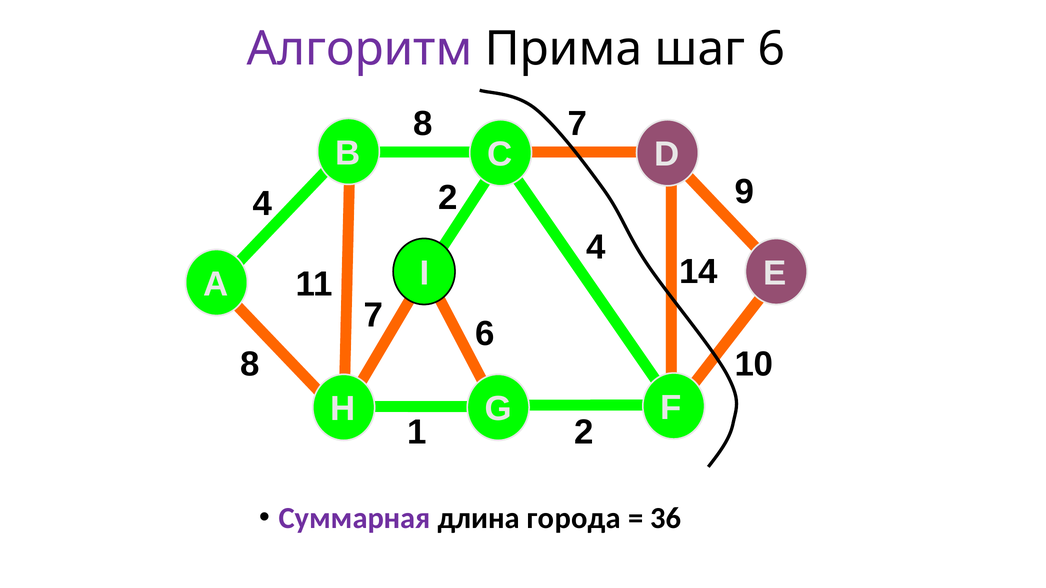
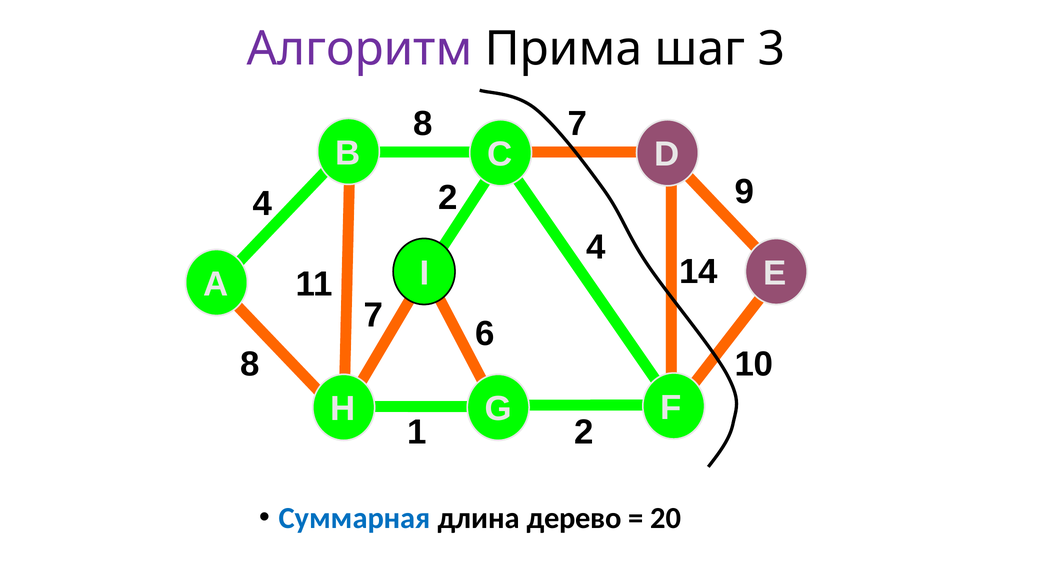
шаг 6: 6 -> 3
Суммарная colour: purple -> blue
города: города -> дерево
36: 36 -> 20
